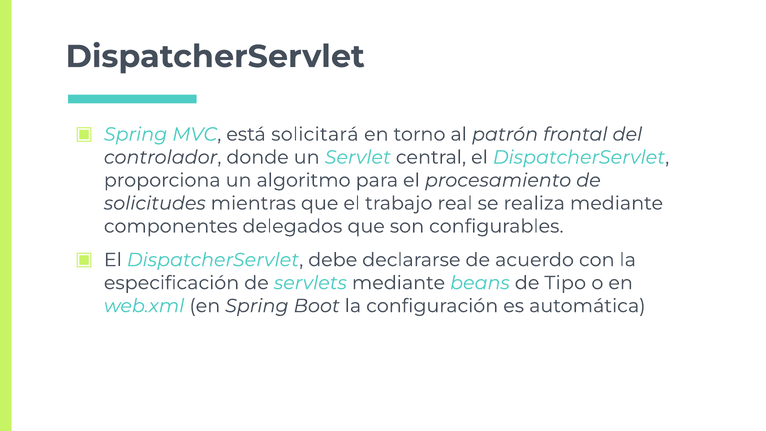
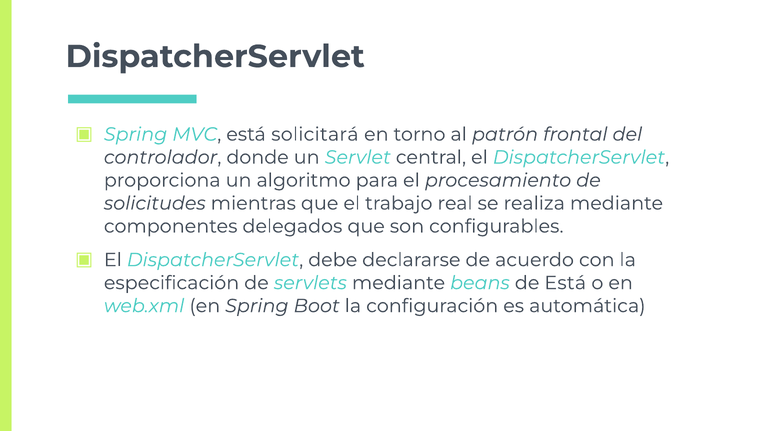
de Tipo: Tipo -> Está
